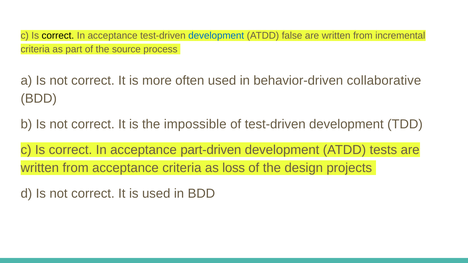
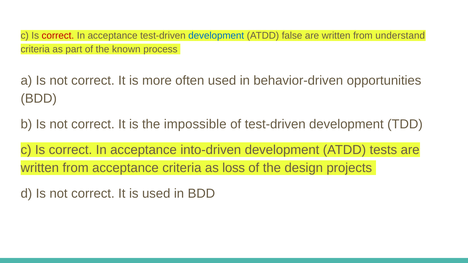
correct at (58, 36) colour: black -> red
incremental: incremental -> understand
source: source -> known
collaborative: collaborative -> opportunities
part-driven: part-driven -> into-driven
